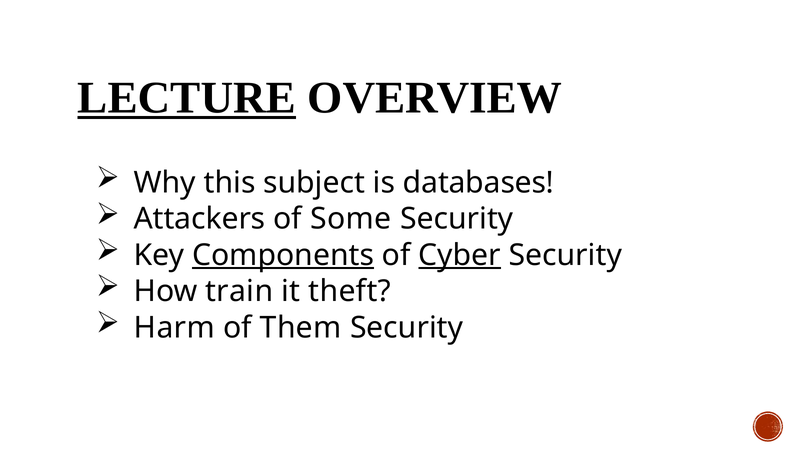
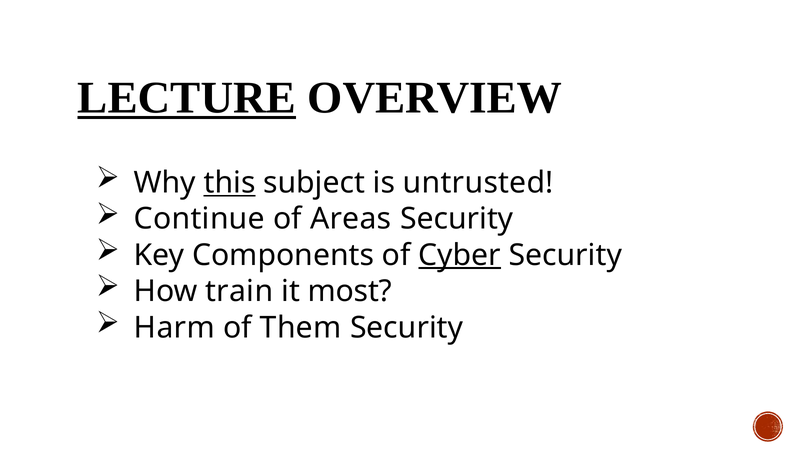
this underline: none -> present
databases: databases -> untrusted
Attackers: Attackers -> Continue
Some: Some -> Areas
Components underline: present -> none
theft: theft -> most
